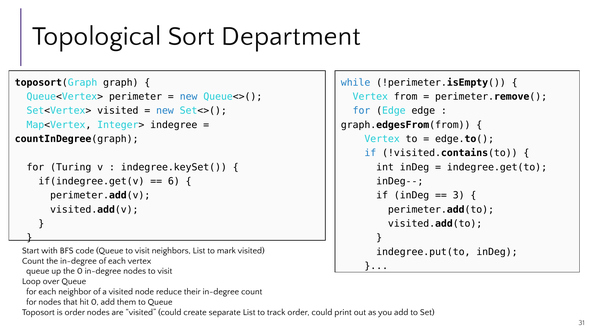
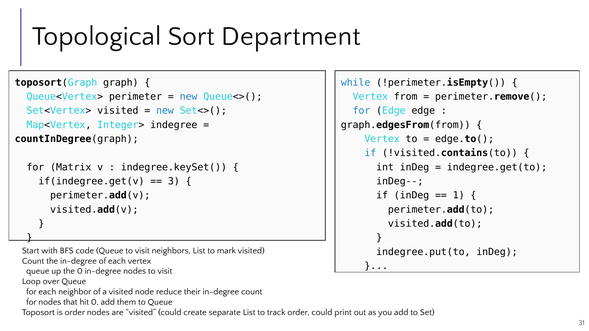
Turing: Turing -> Matrix
6: 6 -> 3
3: 3 -> 1
